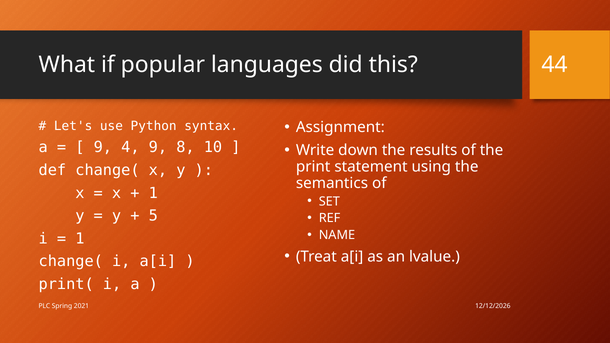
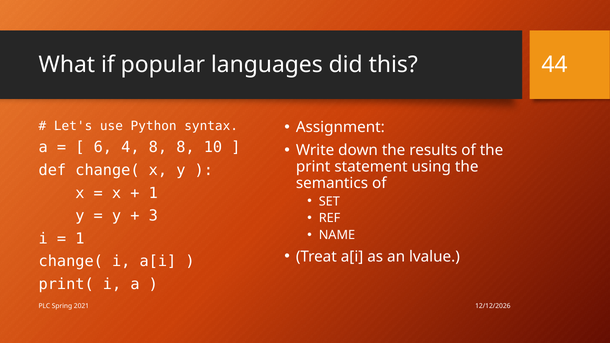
9 at (103, 147): 9 -> 6
4 9: 9 -> 8
5: 5 -> 3
